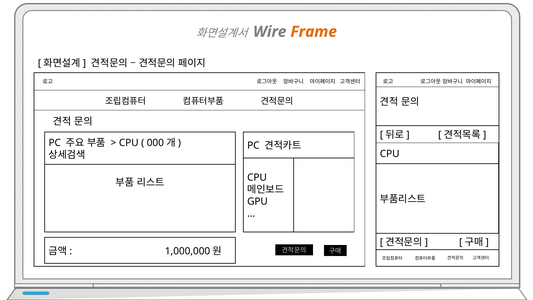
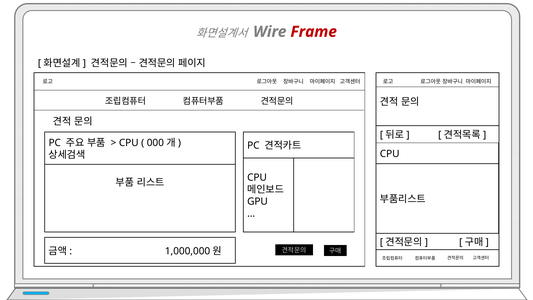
Frame colour: orange -> red
